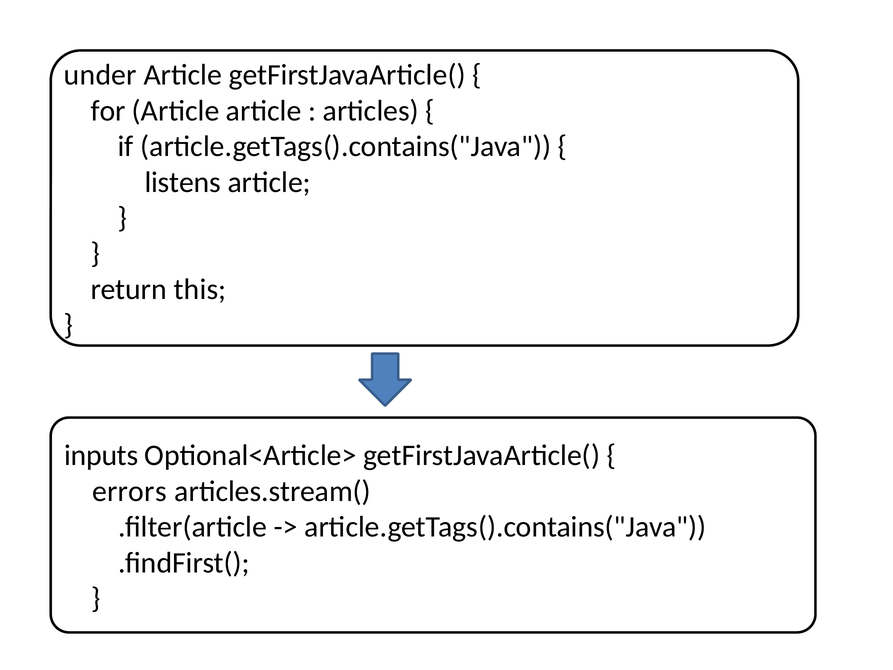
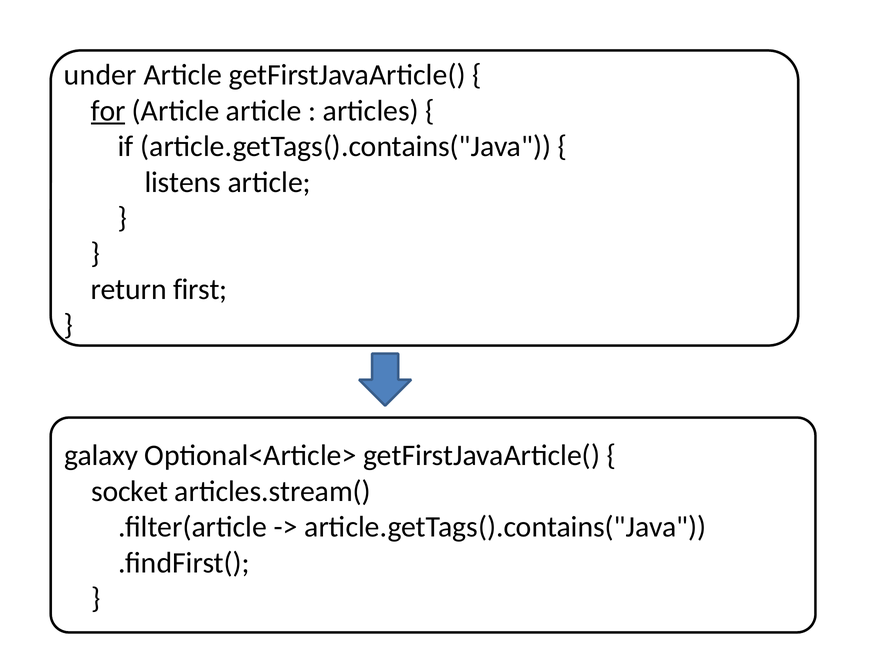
for underline: none -> present
this: this -> first
inputs: inputs -> galaxy
errors: errors -> socket
